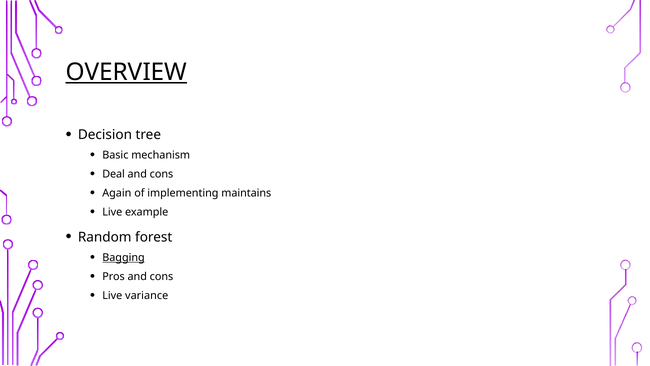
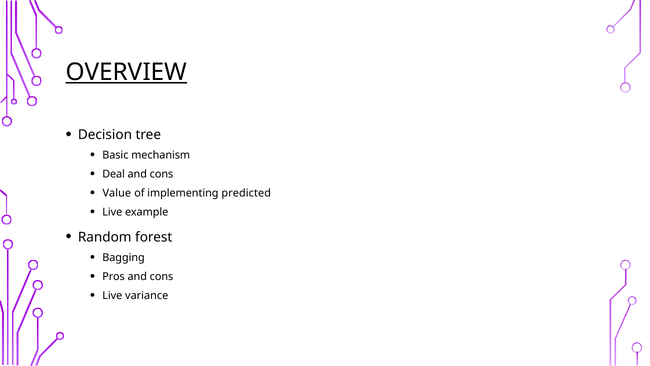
Again: Again -> Value
maintains: maintains -> predicted
Bagging underline: present -> none
